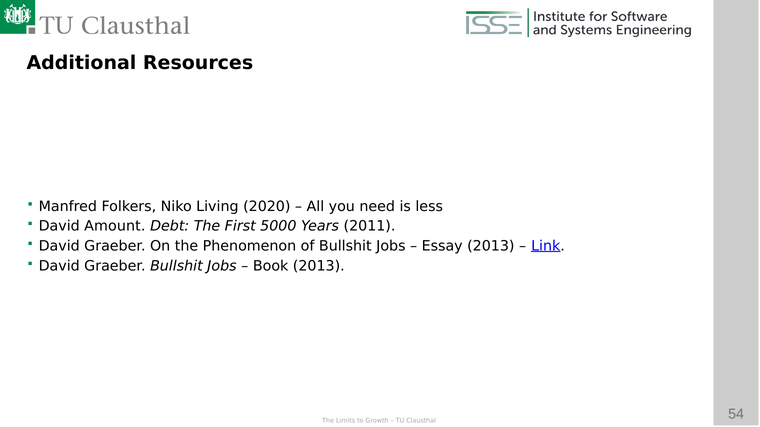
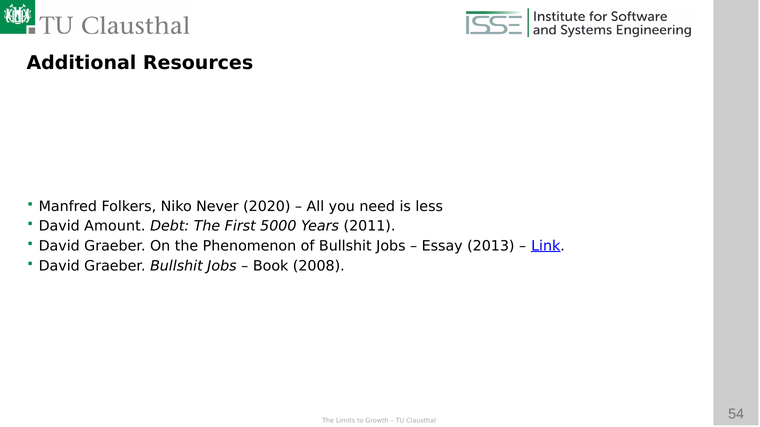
Living: Living -> Never
Book 2013: 2013 -> 2008
